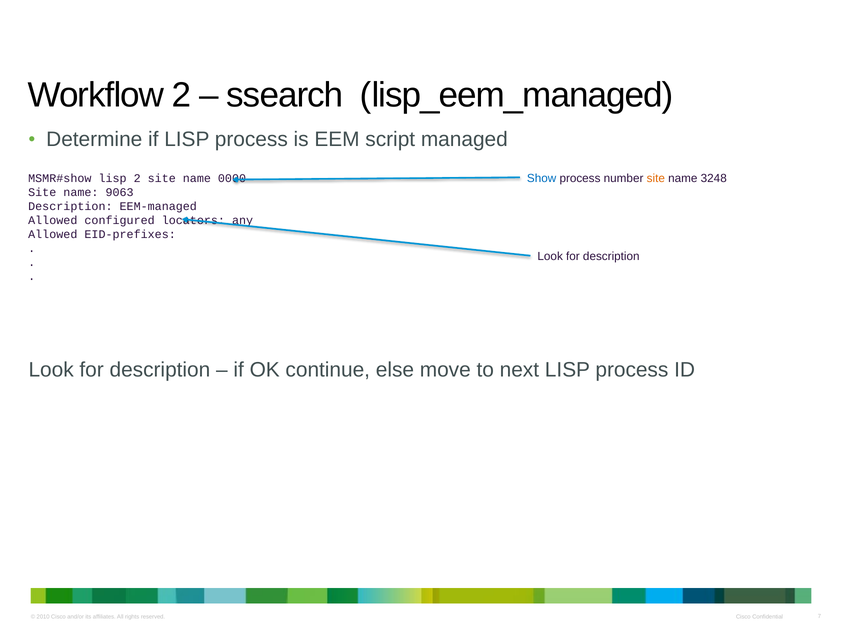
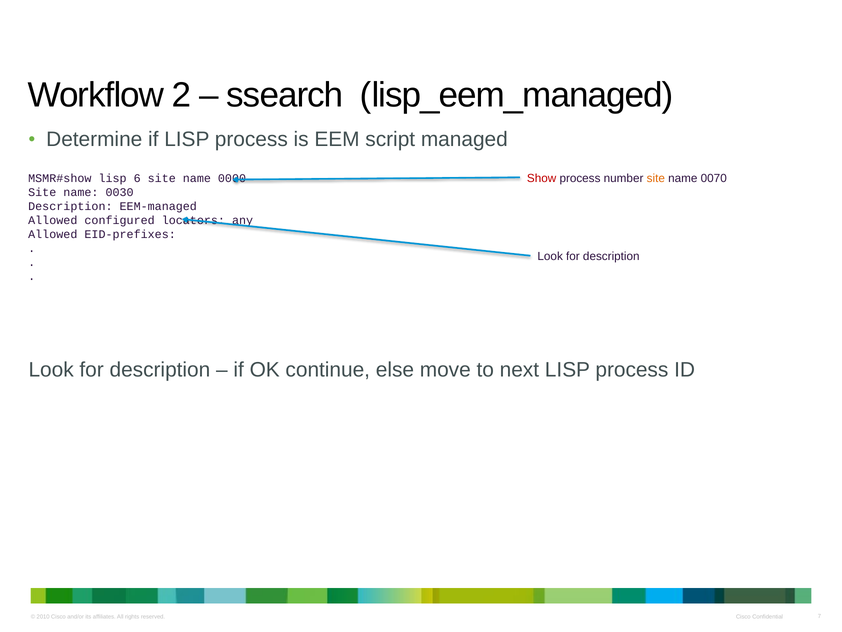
Show colour: blue -> red
3248: 3248 -> 0070
lisp 2: 2 -> 6
9063: 9063 -> 0030
